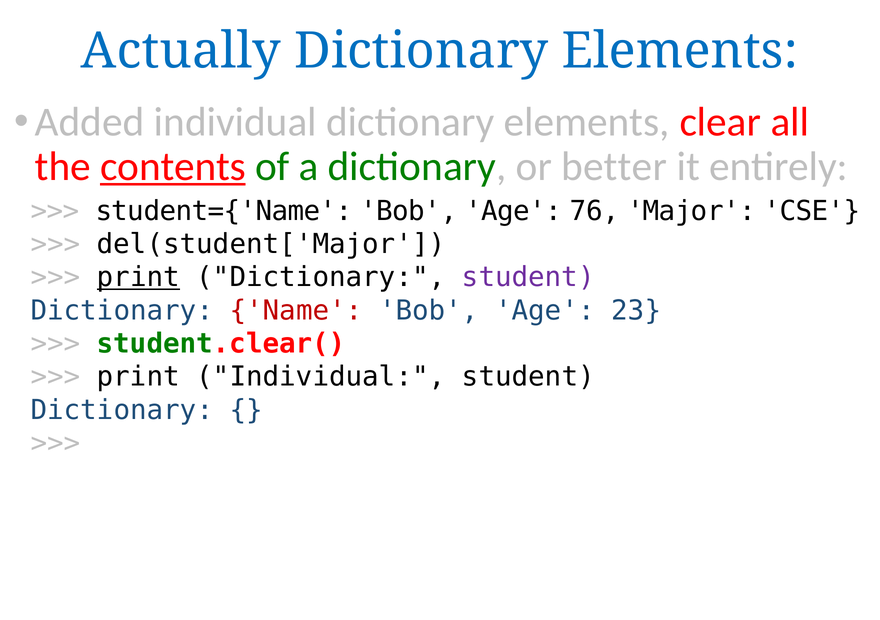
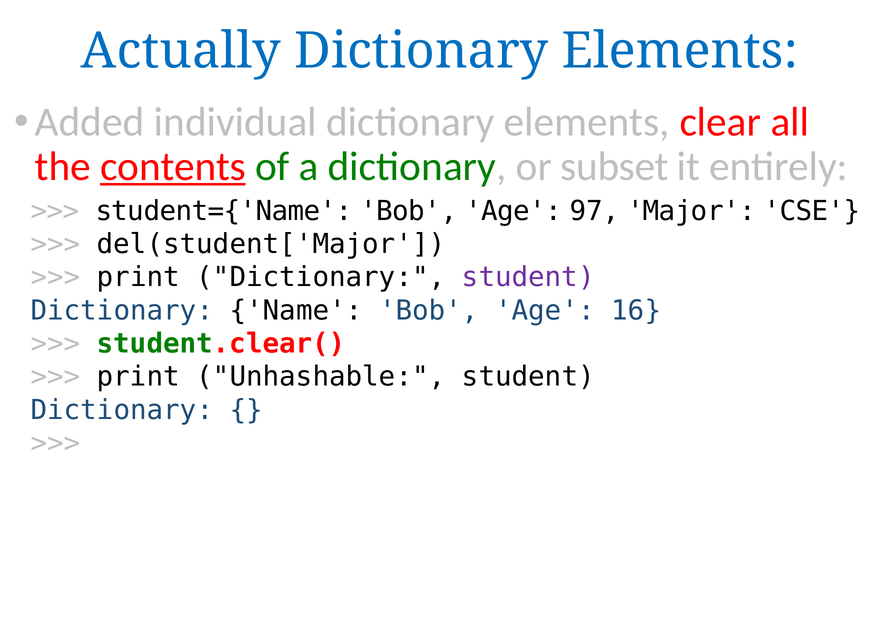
better: better -> subset
76: 76 -> 97
print at (138, 277) underline: present -> none
Name colour: red -> black
23: 23 -> 16
print Individual: Individual -> Unhashable
